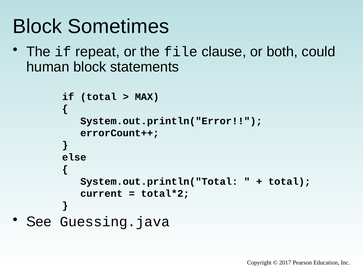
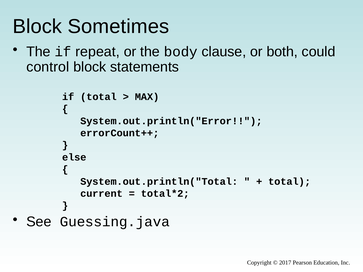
file: file -> body
human: human -> control
